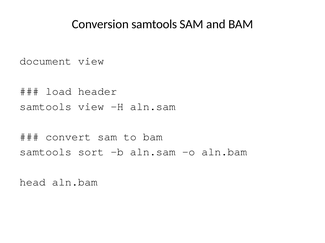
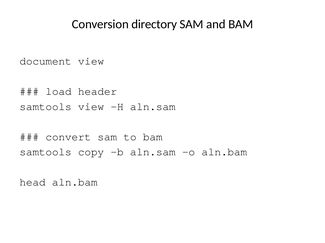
Conversion samtools: samtools -> directory
sort: sort -> copy
